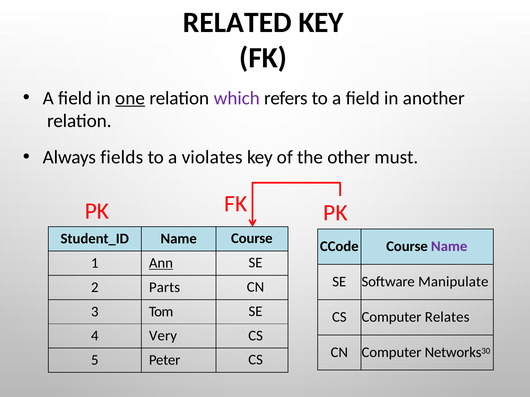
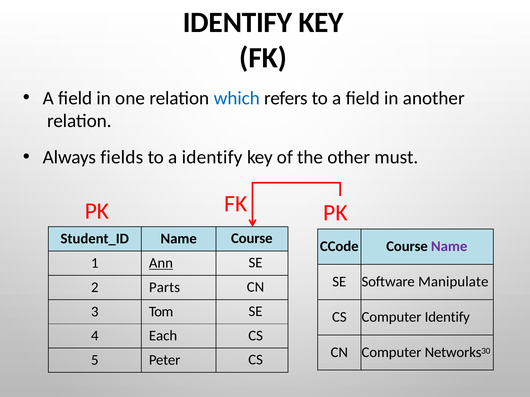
RELATED at (237, 23): RELATED -> IDENTIFY
one underline: present -> none
which colour: purple -> blue
a violates: violates -> identify
Computer Relates: Relates -> Identify
Very: Very -> Each
